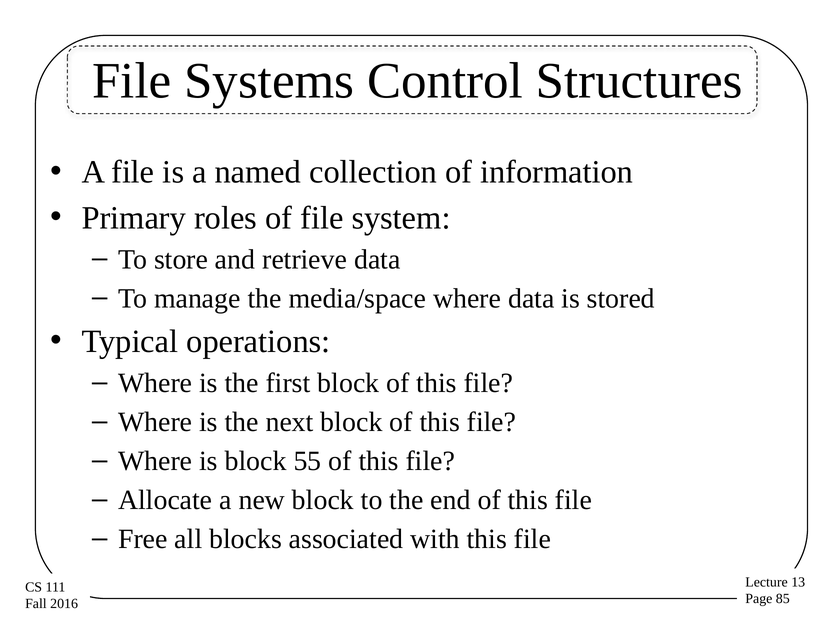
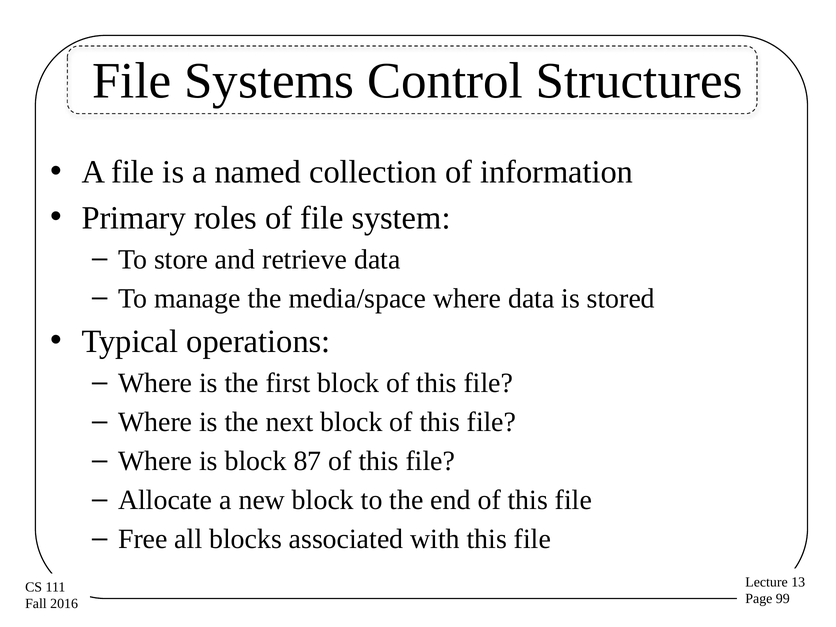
55: 55 -> 87
85: 85 -> 99
